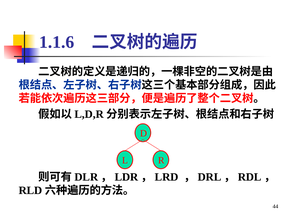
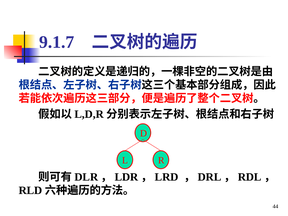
1.1.6: 1.1.6 -> 9.1.7
